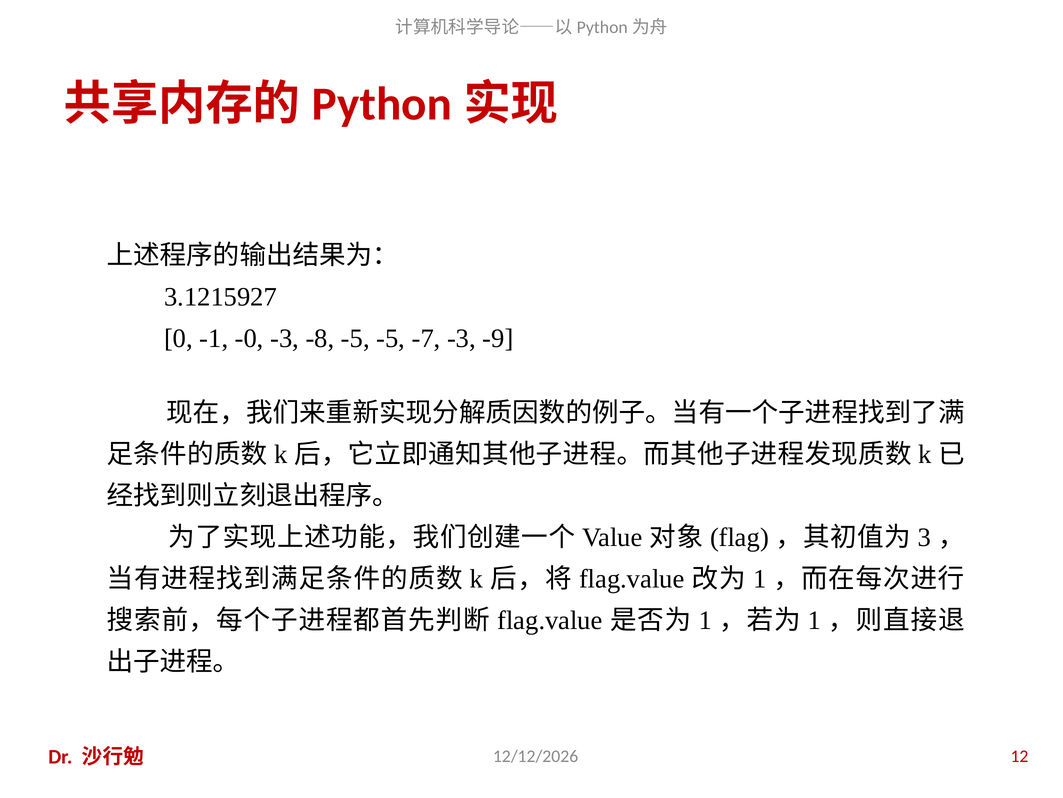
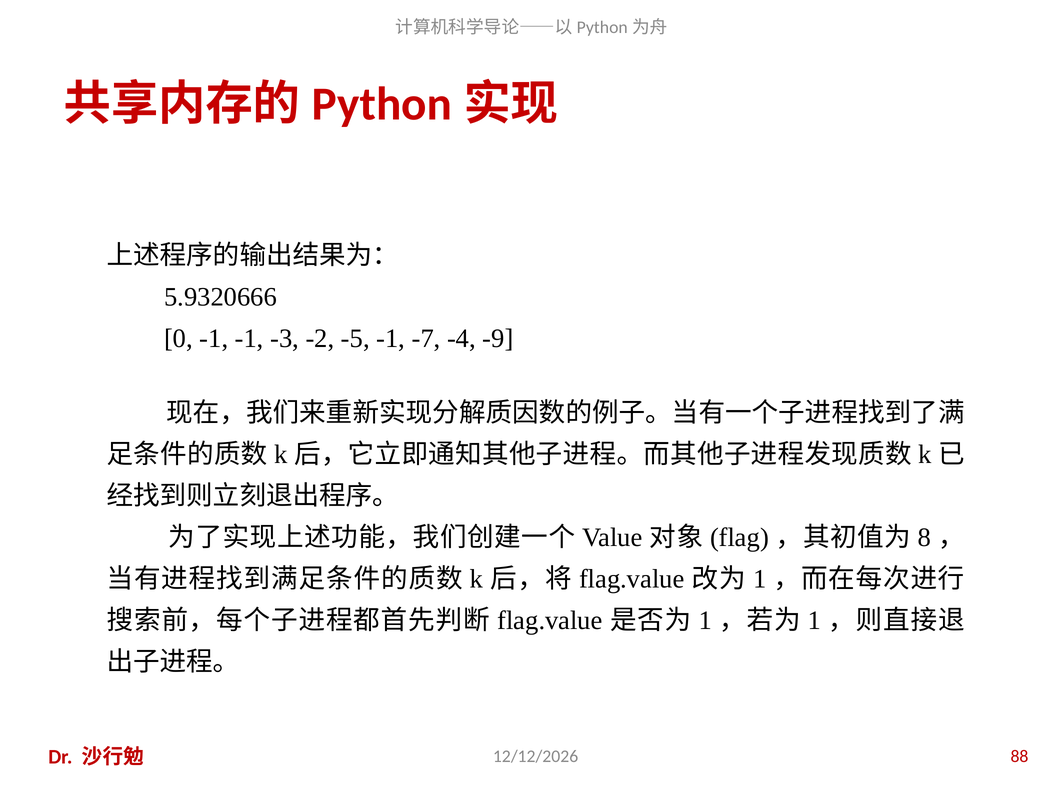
3.1215927: 3.1215927 -> 5.9320666
-1 -0: -0 -> -1
-8: -8 -> -2
-5 -5: -5 -> -1
-7 -3: -3 -> -4
3: 3 -> 8
12: 12 -> 88
